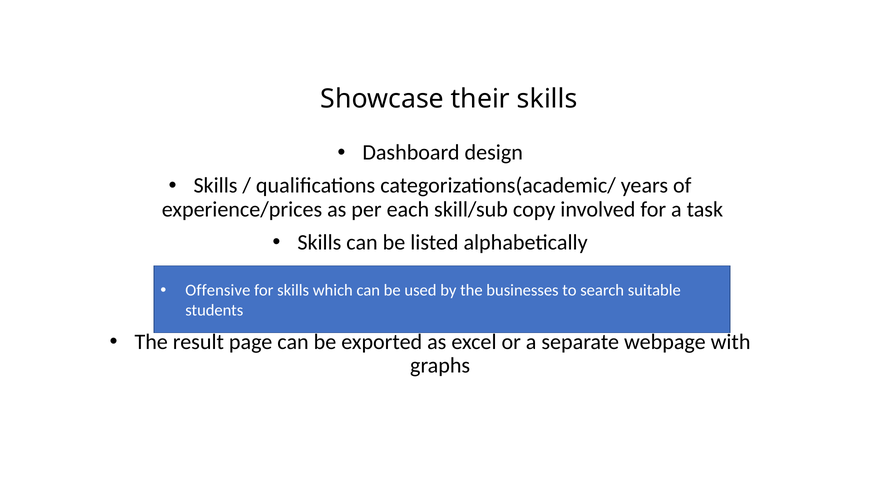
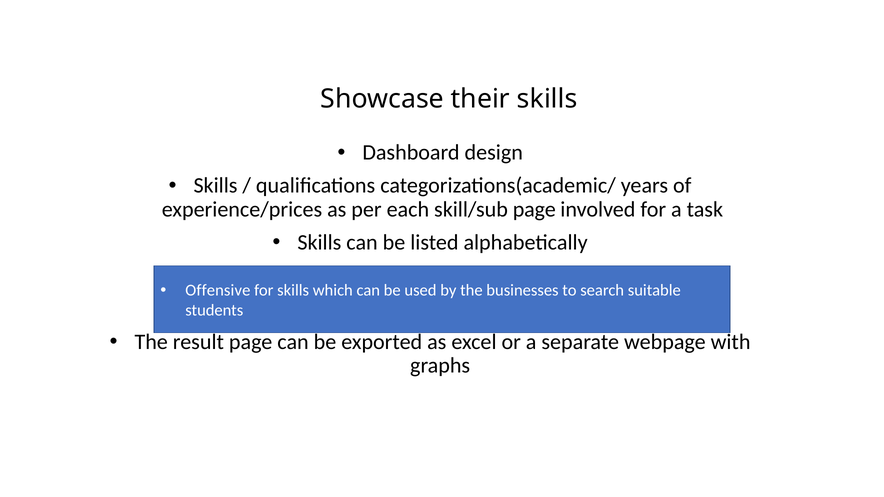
skill/sub copy: copy -> page
